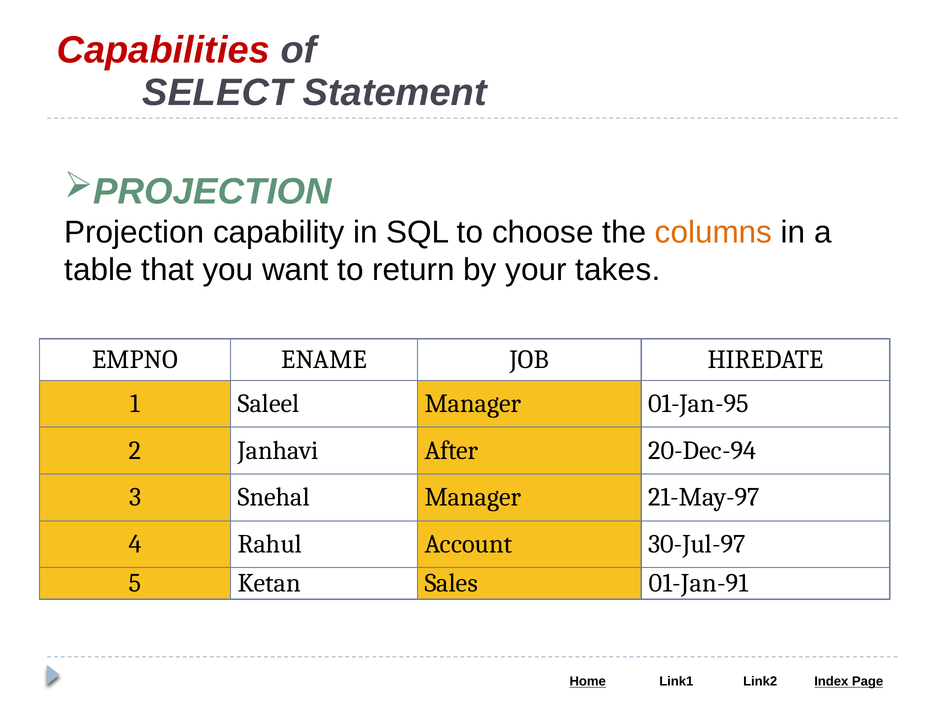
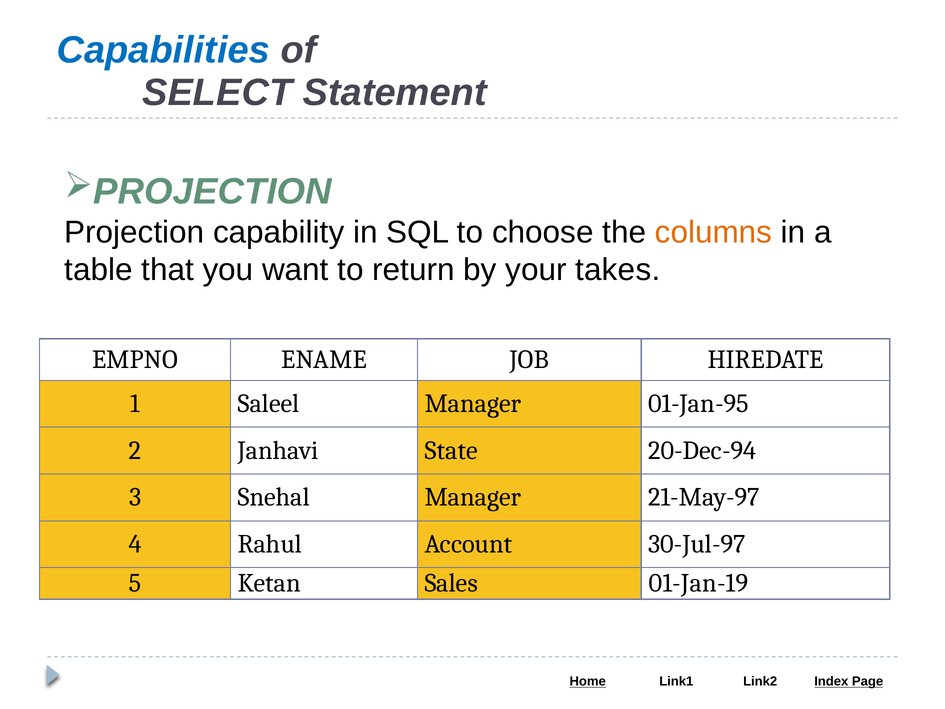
Capabilities colour: red -> blue
After: After -> State
01-Jan-91: 01-Jan-91 -> 01-Jan-19
